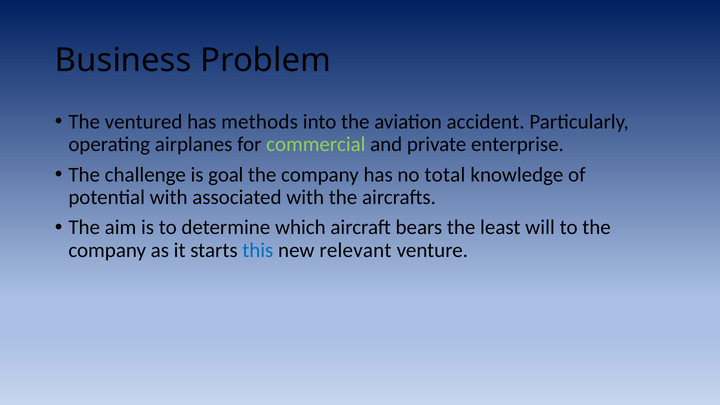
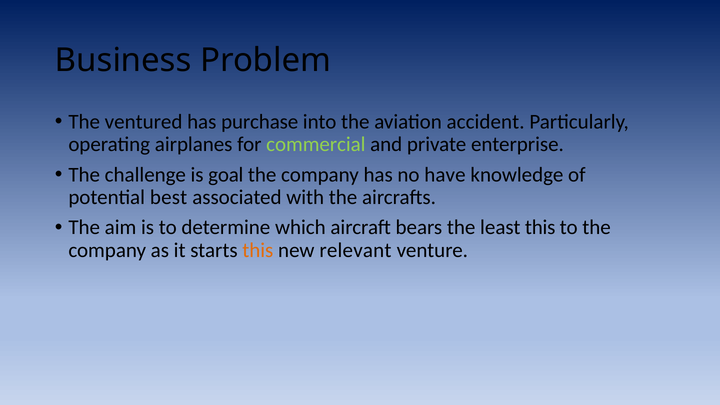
methods: methods -> purchase
total: total -> have
potential with: with -> best
least will: will -> this
this at (258, 250) colour: blue -> orange
